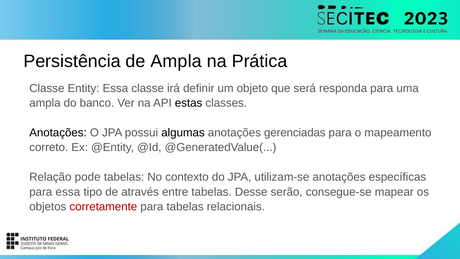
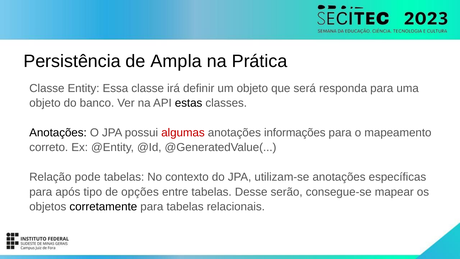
ampla at (45, 103): ampla -> objeto
algumas colour: black -> red
gerenciadas: gerenciadas -> informações
para essa: essa -> após
através: através -> opções
corretamente colour: red -> black
